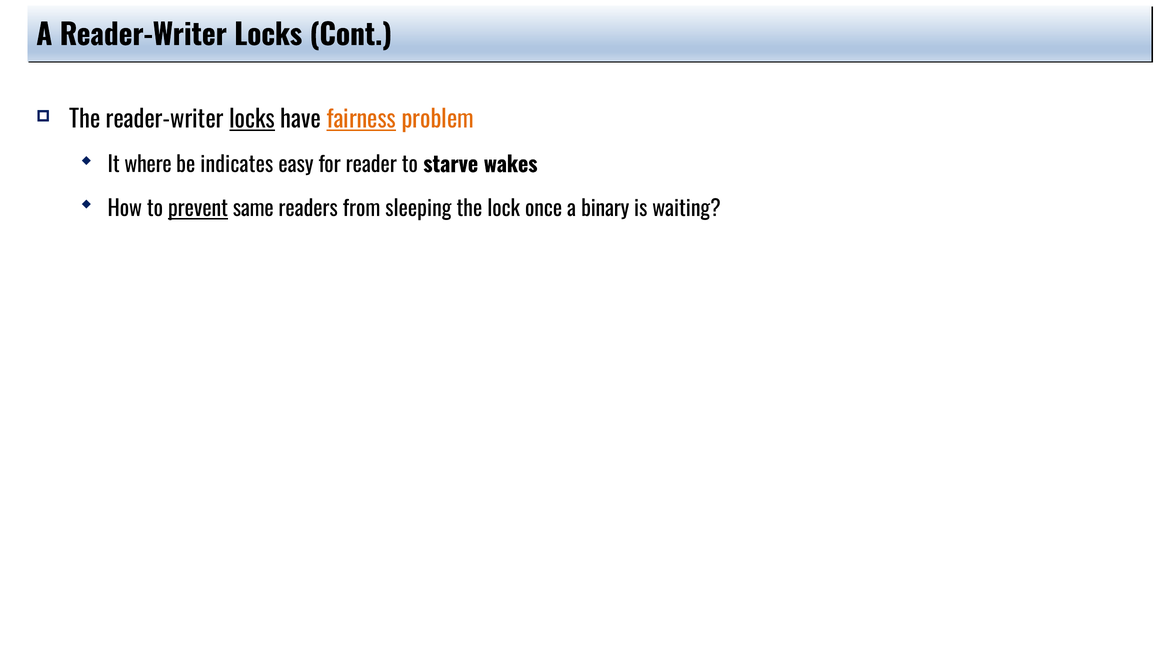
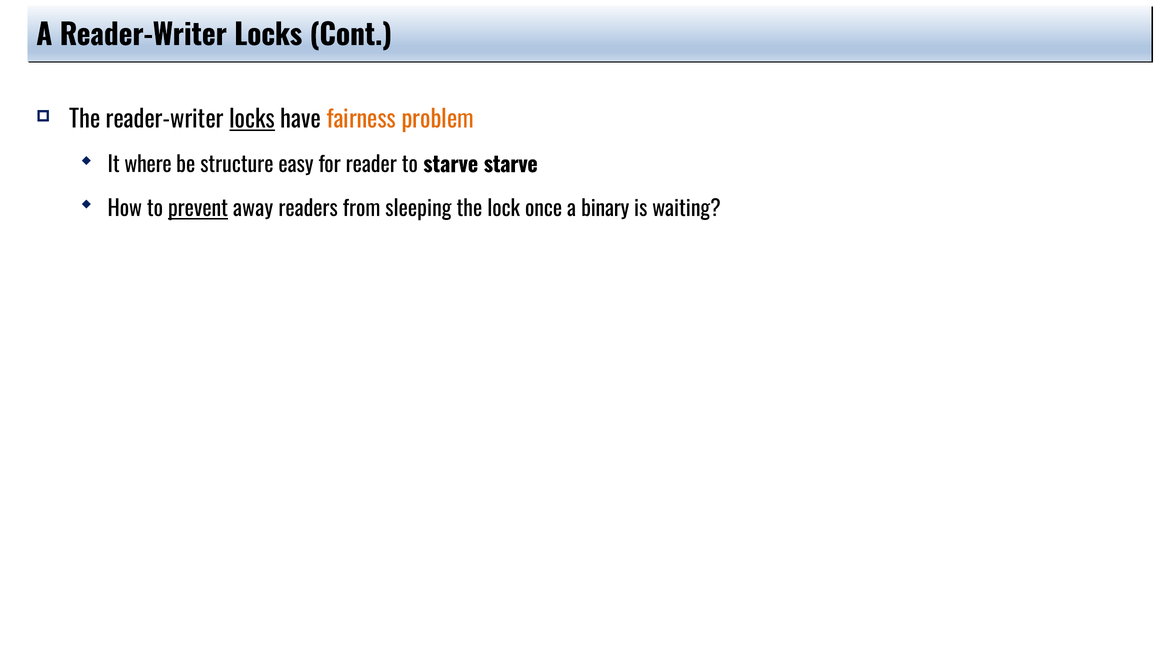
fairness underline: present -> none
indicates: indicates -> structure
starve wakes: wakes -> starve
same: same -> away
